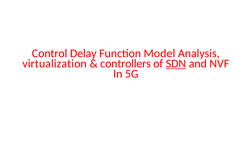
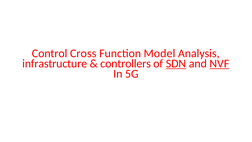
Delay: Delay -> Cross
virtualization: virtualization -> infrastructure
NVF underline: none -> present
